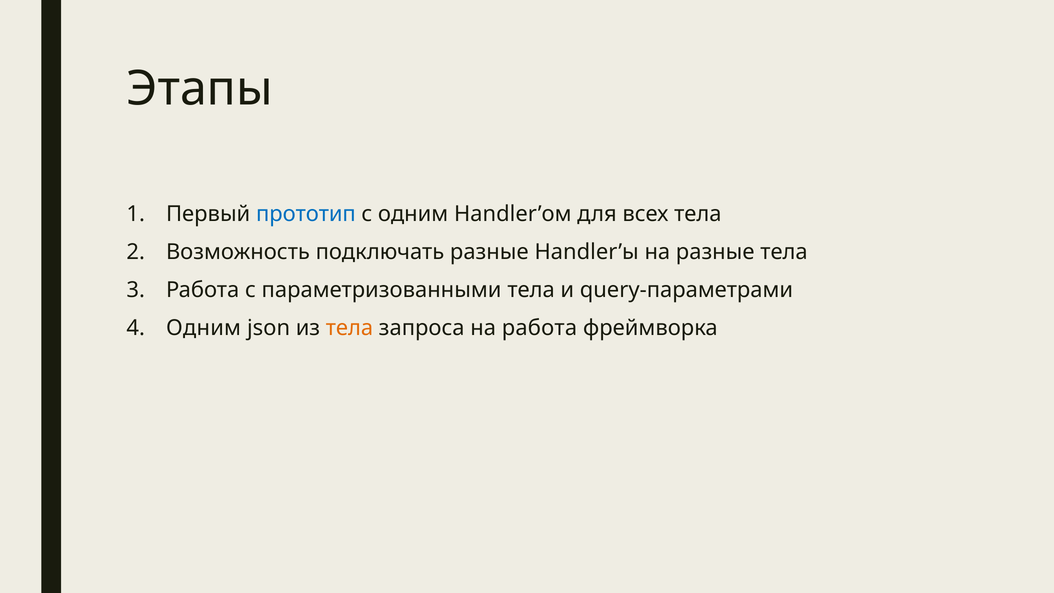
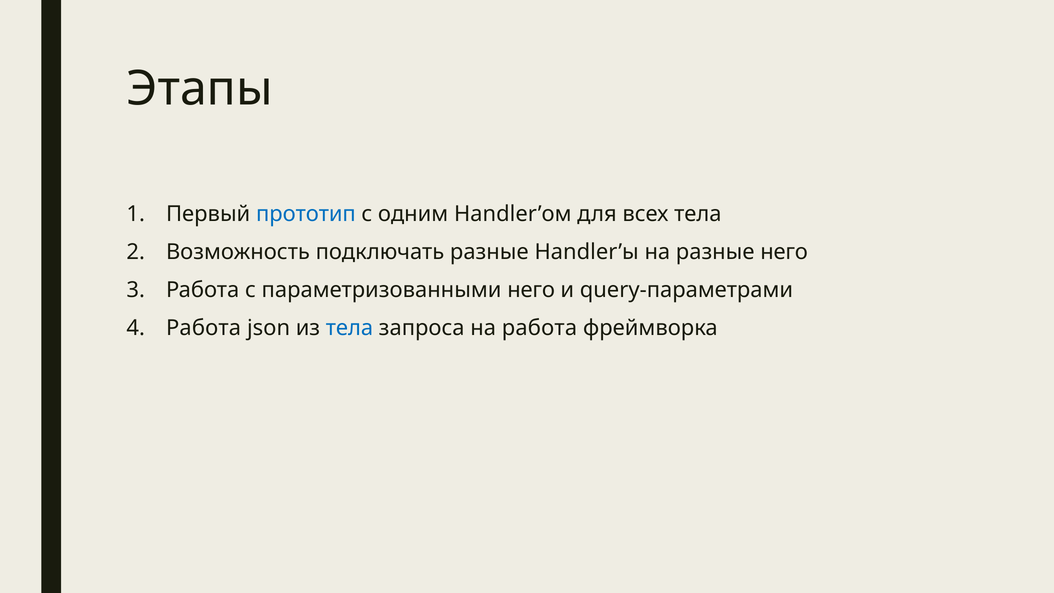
разные тела: тела -> него
параметризованными тела: тела -> него
Одним at (204, 328): Одним -> Работа
тела at (349, 328) colour: orange -> blue
